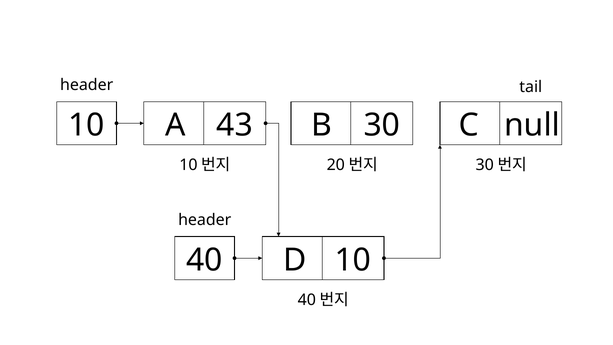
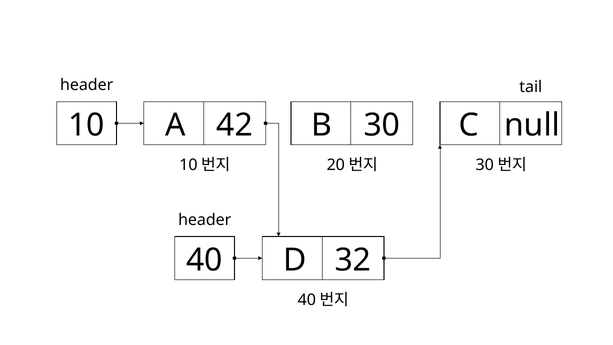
43: 43 -> 42
D 10: 10 -> 32
